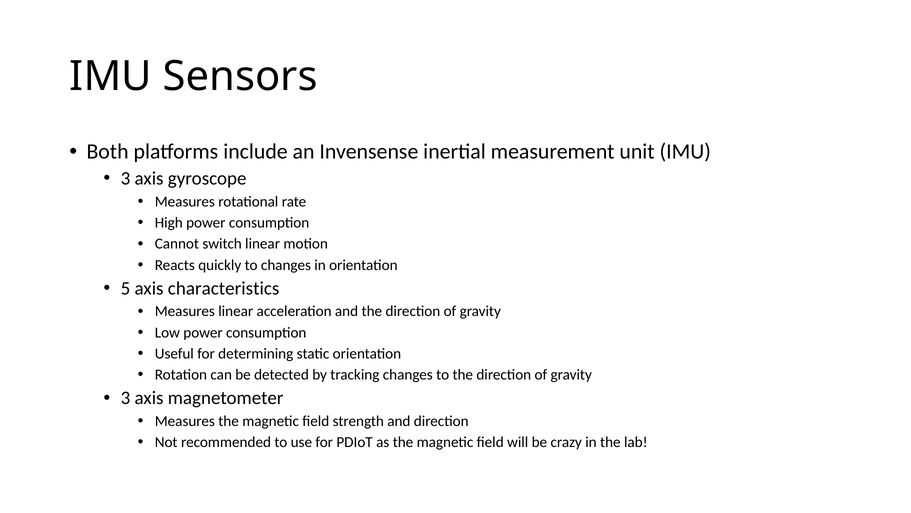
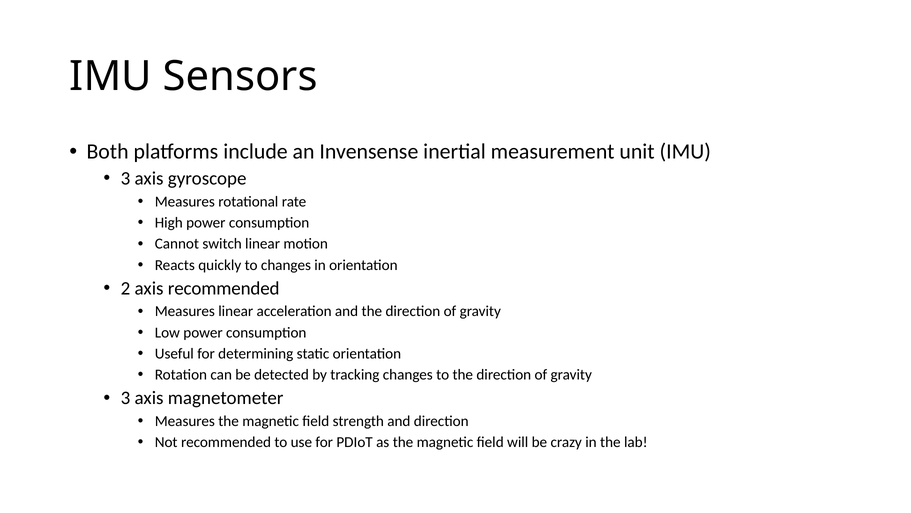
5: 5 -> 2
axis characteristics: characteristics -> recommended
